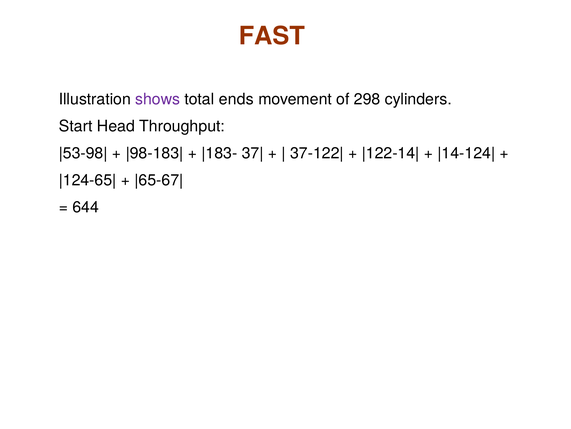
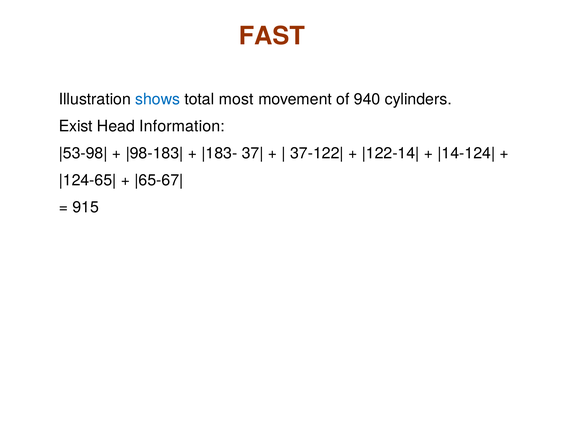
shows colour: purple -> blue
ends: ends -> most
298: 298 -> 940
Start: Start -> Exist
Throughput: Throughput -> Information
644: 644 -> 915
